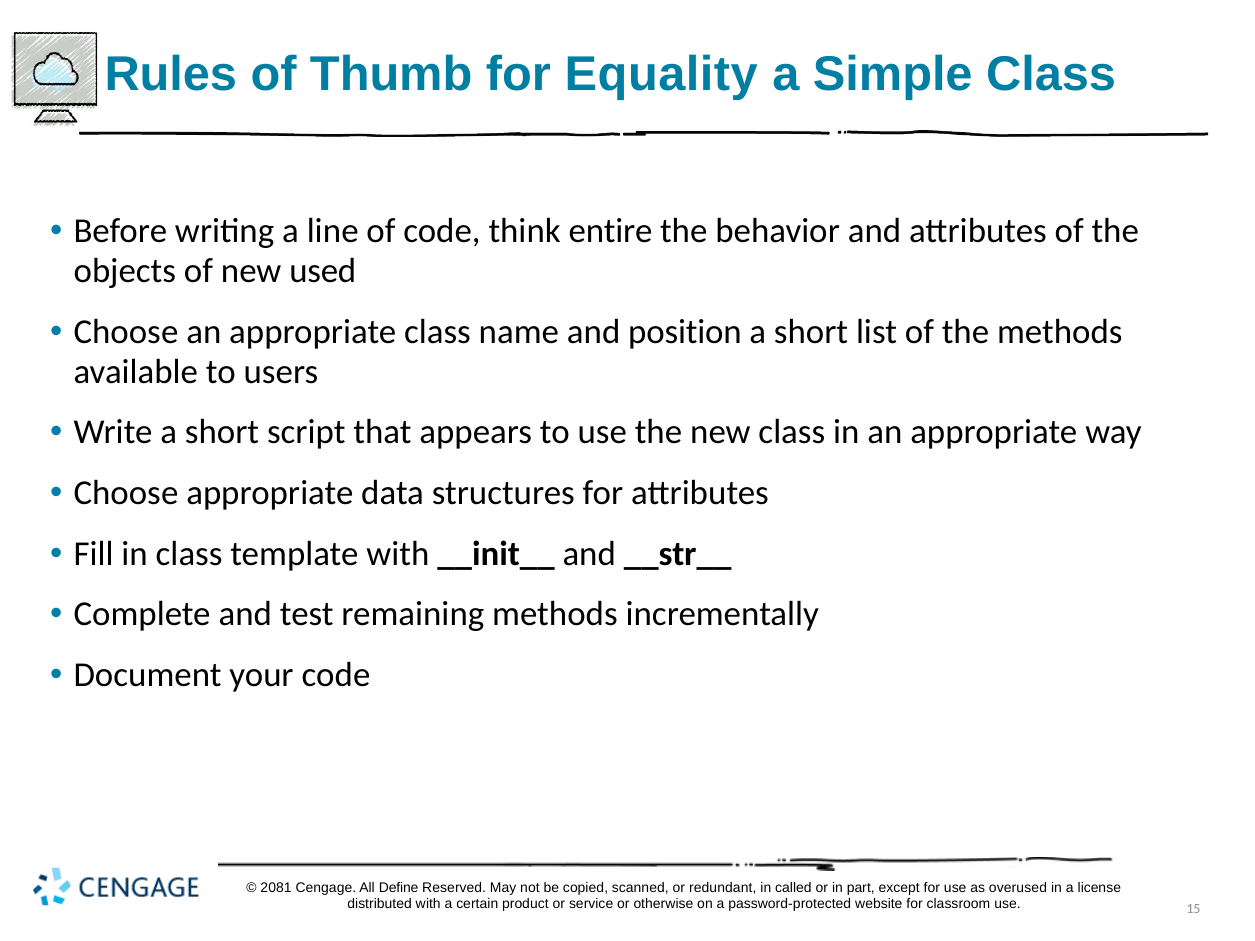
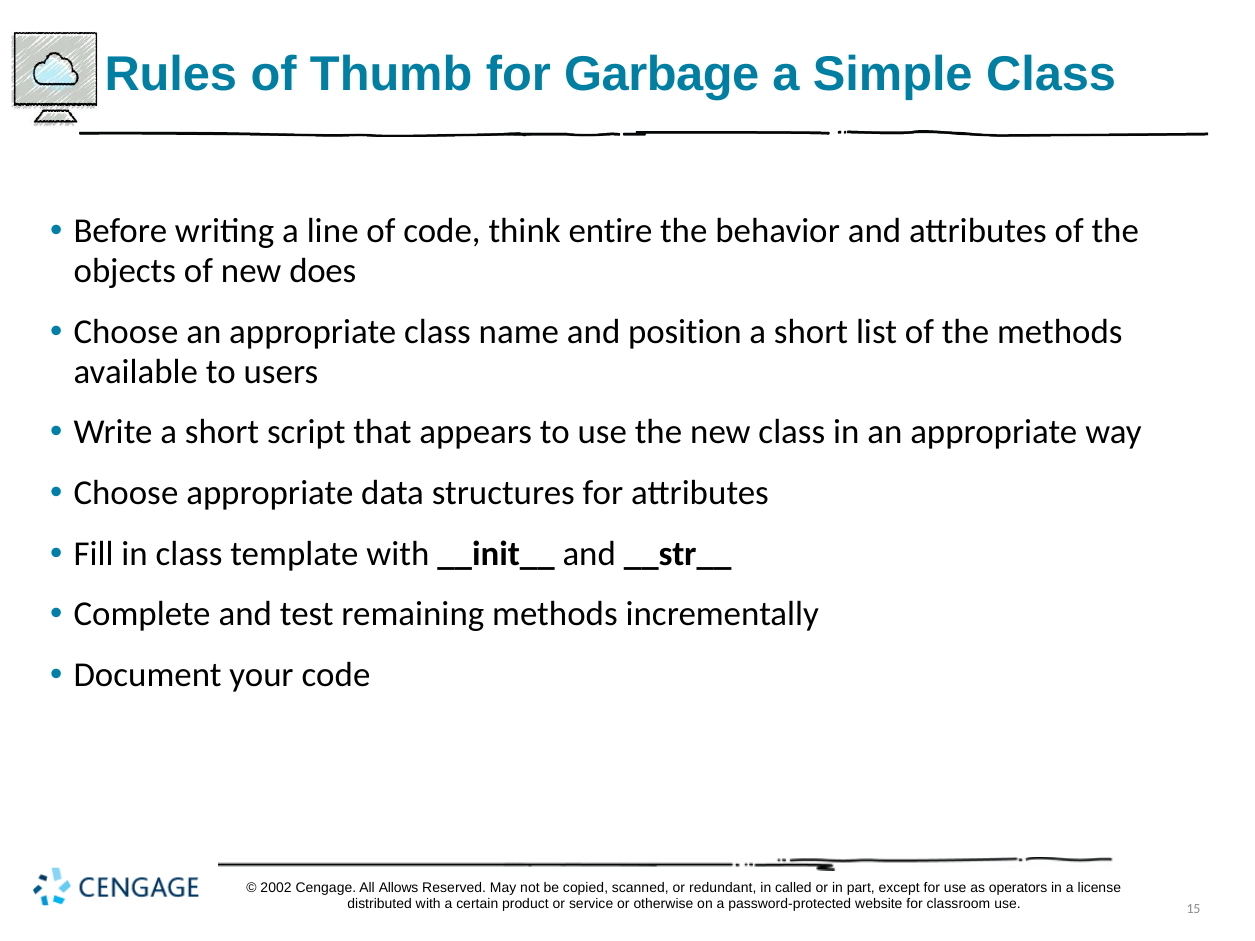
Equality: Equality -> Garbage
used: used -> does
2081: 2081 -> 2002
Define: Define -> Allows
overused: overused -> operators
